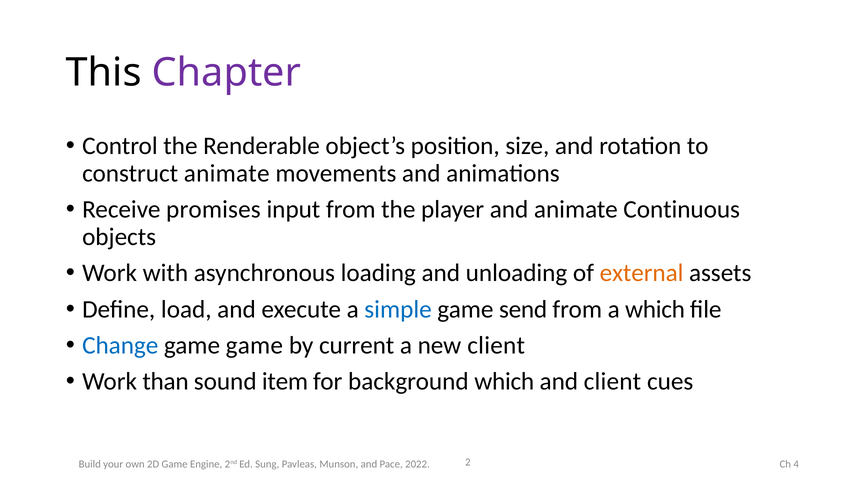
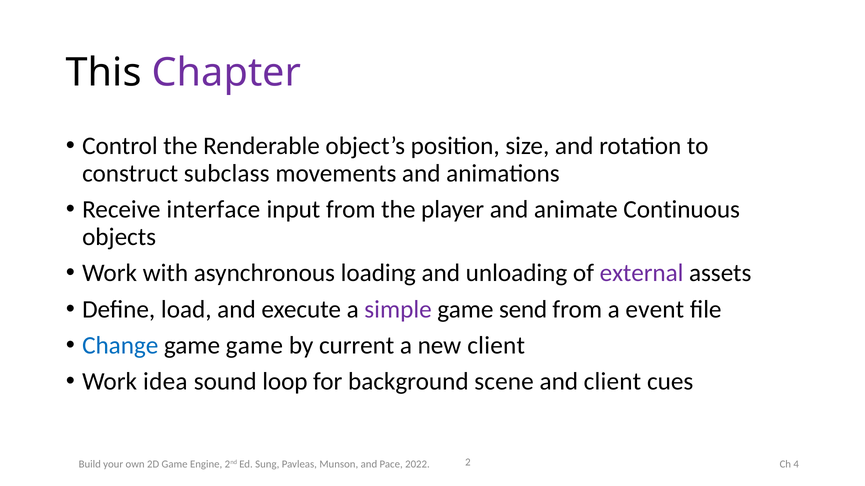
construct animate: animate -> subclass
promises: promises -> interface
external colour: orange -> purple
simple colour: blue -> purple
a which: which -> event
than: than -> idea
item: item -> loop
background which: which -> scene
